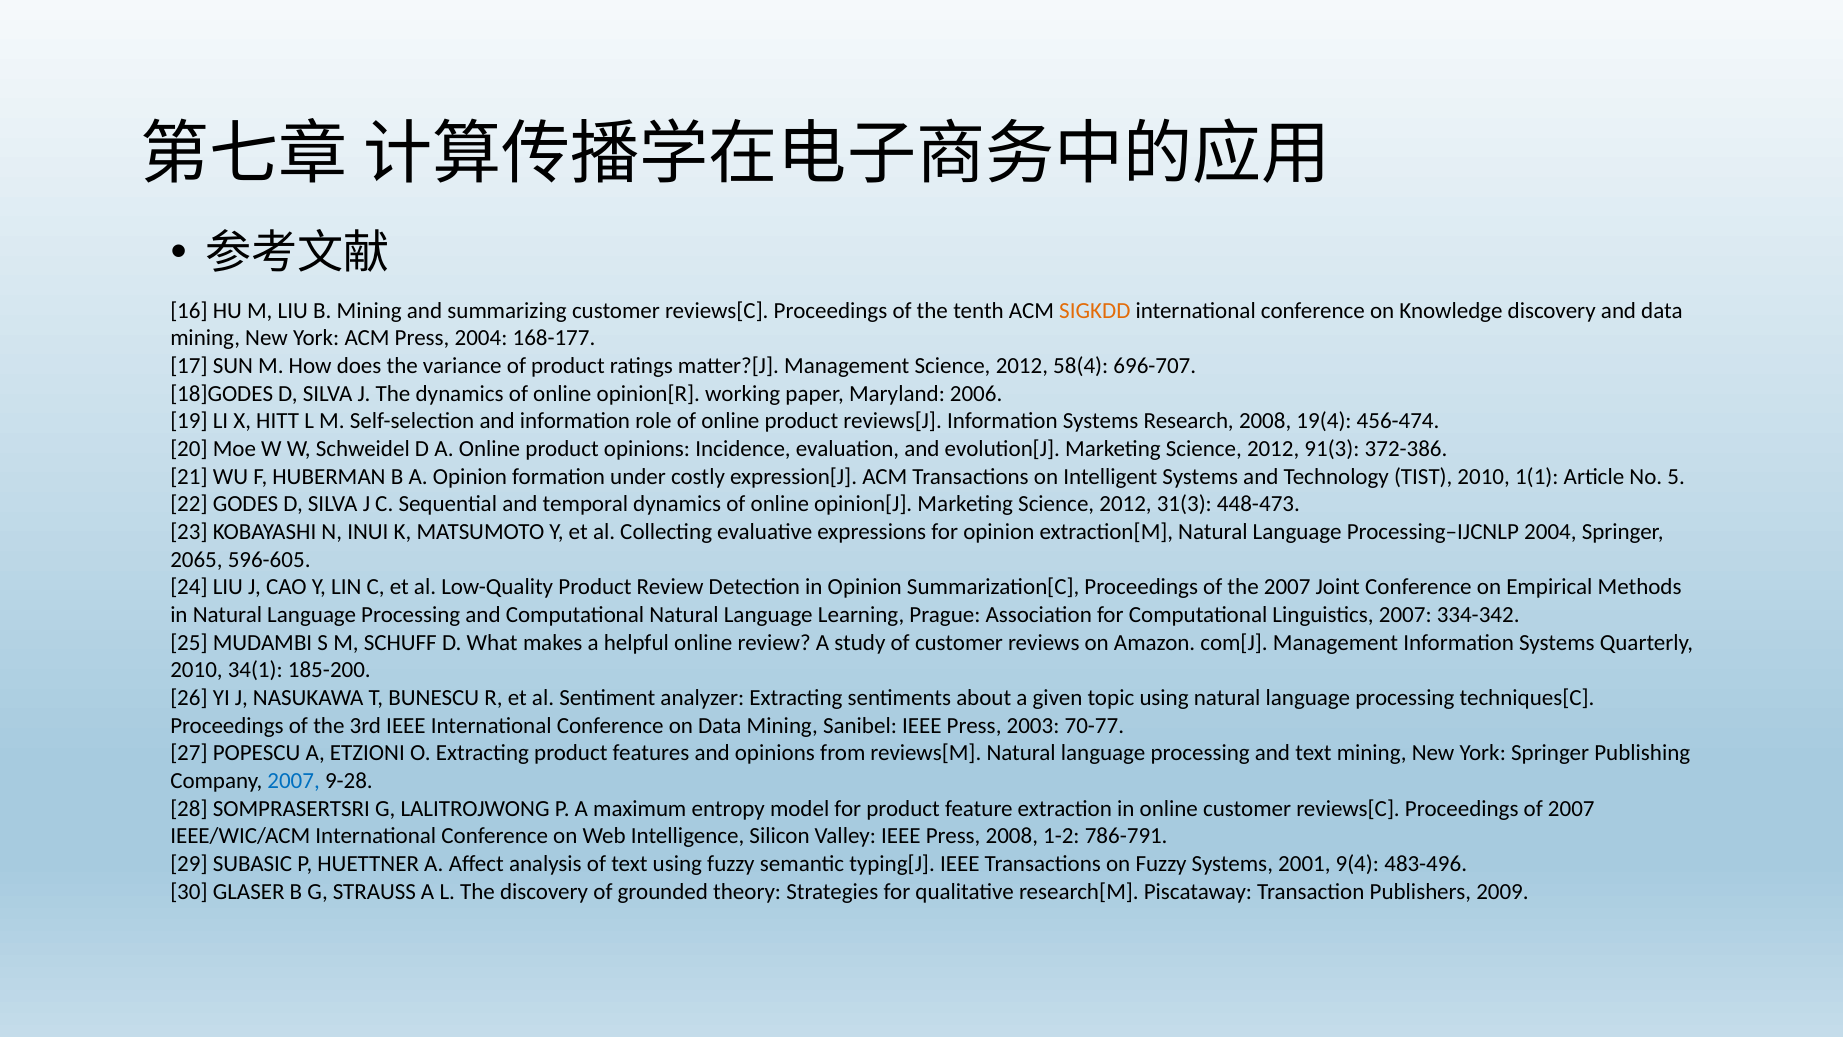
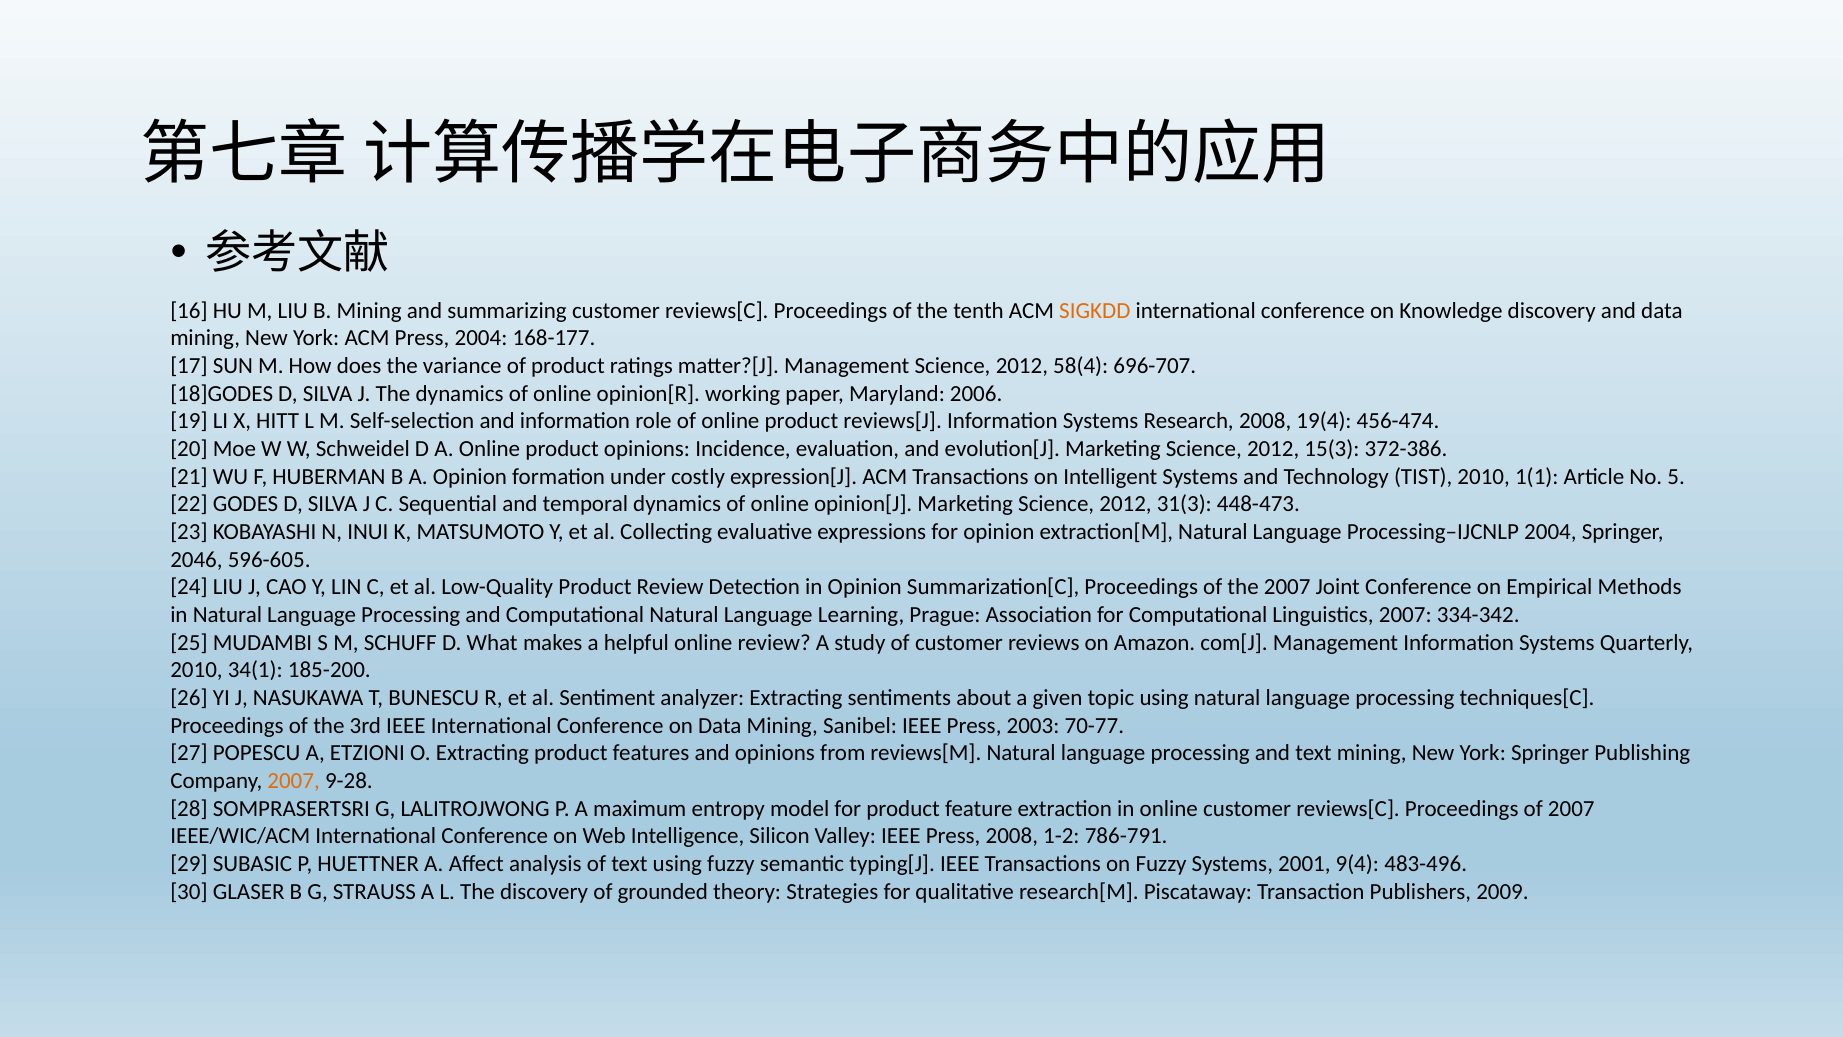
91(3: 91(3 -> 15(3
2065: 2065 -> 2046
2007 at (294, 781) colour: blue -> orange
